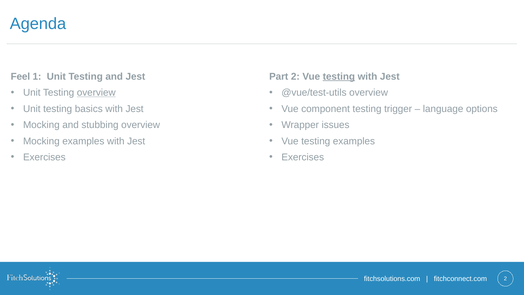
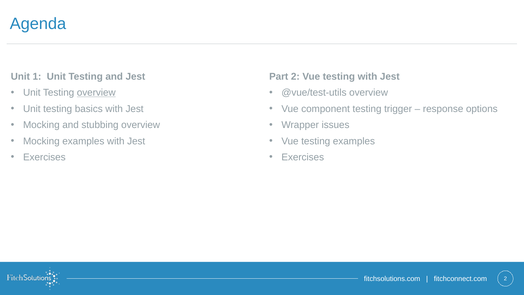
Feel at (20, 76): Feel -> Unit
testing at (339, 76) underline: present -> none
language: language -> response
